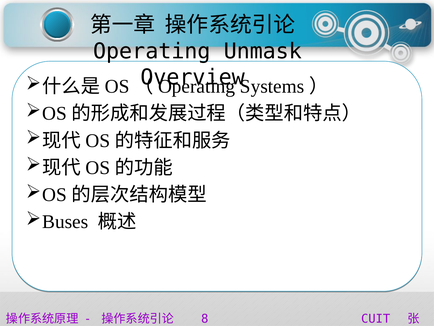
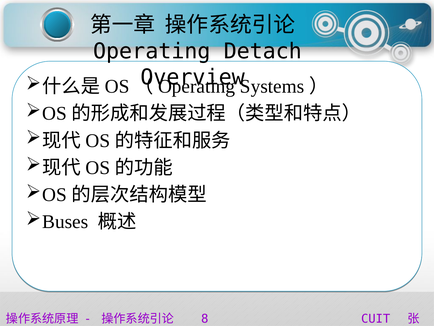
Unmask: Unmask -> Detach
